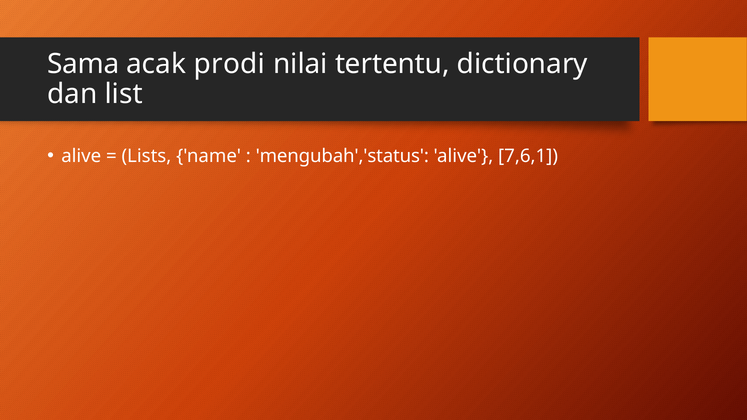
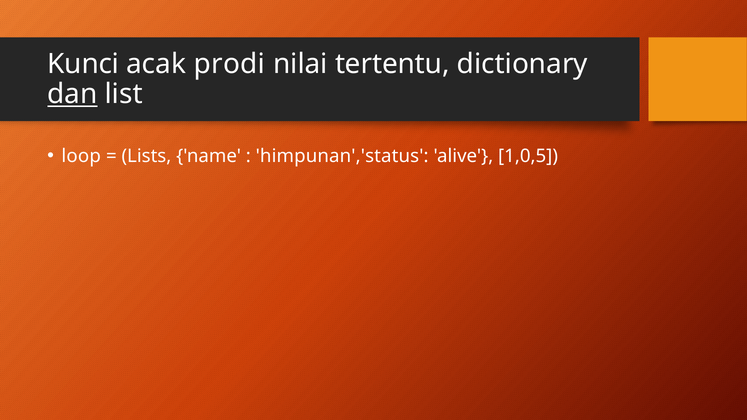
Sama: Sama -> Kunci
dan underline: none -> present
alive at (81, 156): alive -> loop
mengubah','status: mengubah','status -> himpunan','status
7,6,1: 7,6,1 -> 1,0,5
